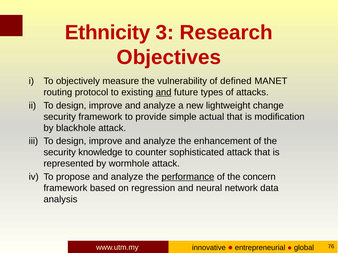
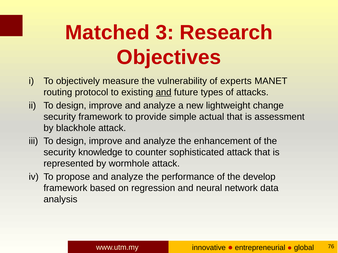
Ethnicity: Ethnicity -> Matched
defined: defined -> experts
modification: modification -> assessment
performance underline: present -> none
concern: concern -> develop
